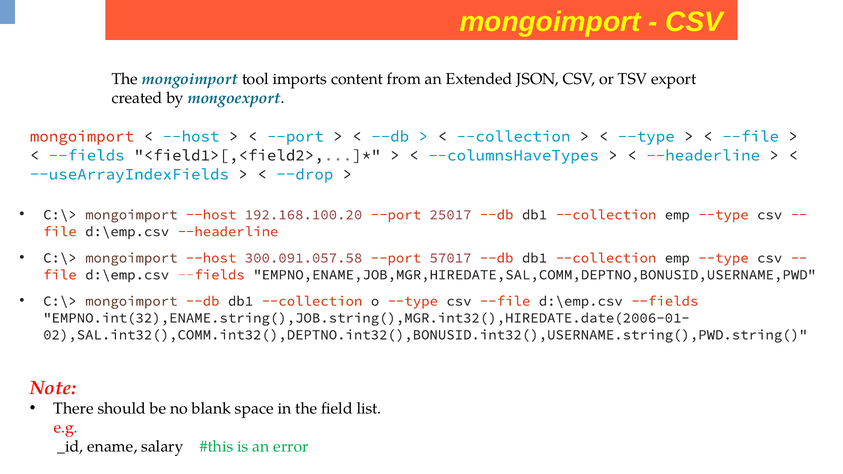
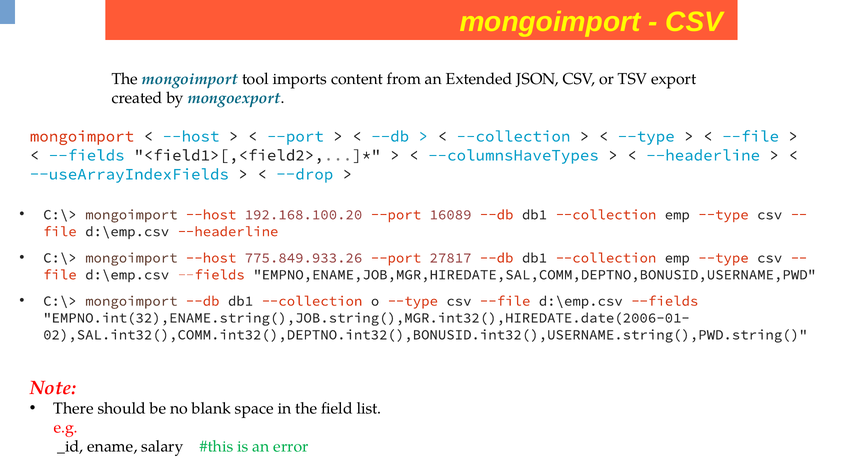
25017: 25017 -> 16089
300.091.057.58: 300.091.057.58 -> 775.849.933.26
57017: 57017 -> 27817
